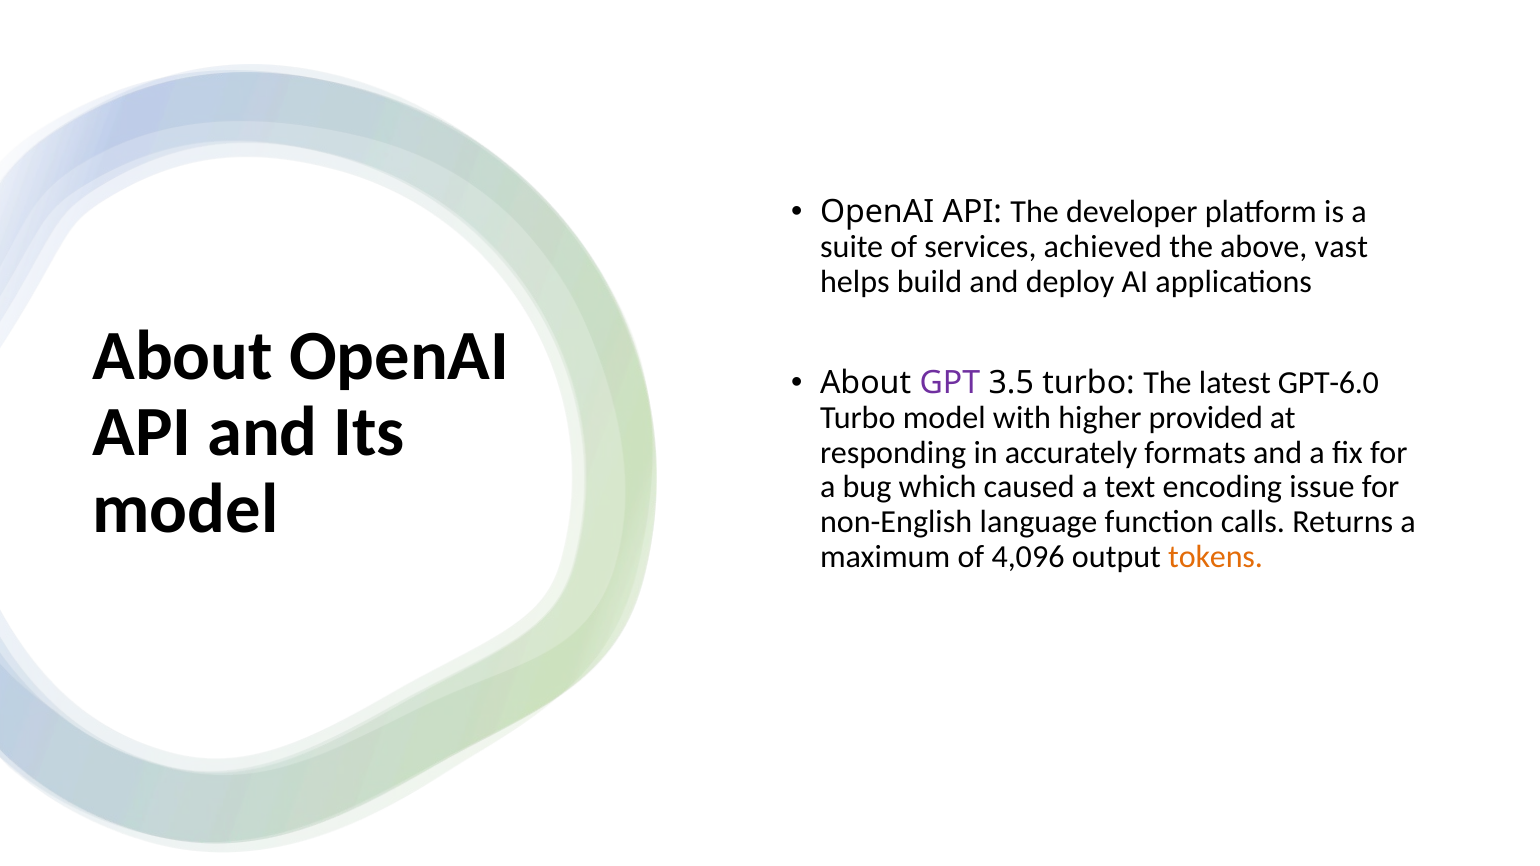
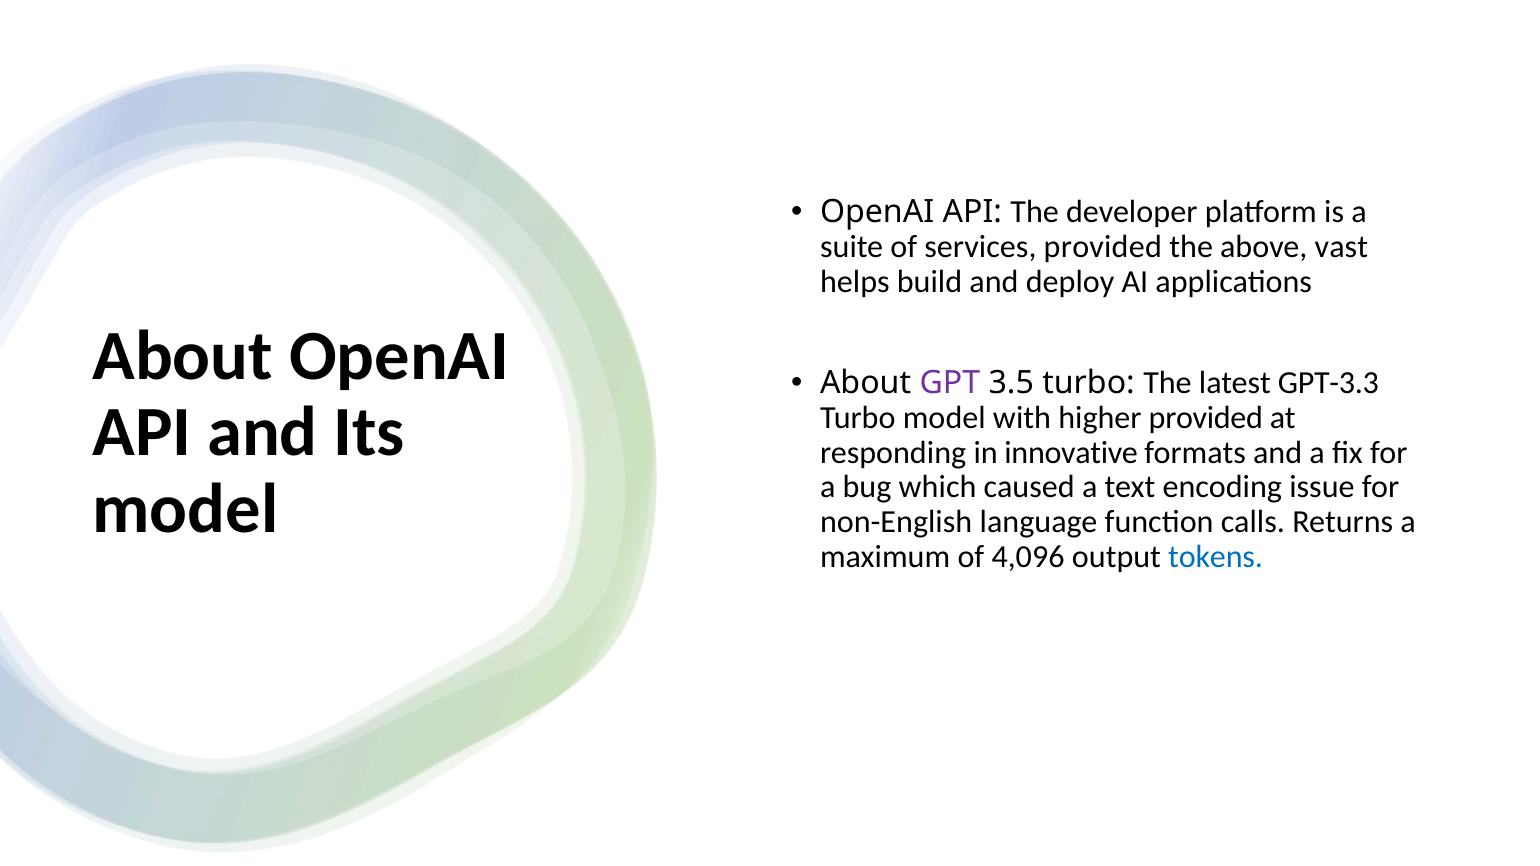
services achieved: achieved -> provided
GPT-6.0: GPT-6.0 -> GPT-3.3
accurately: accurately -> innovative
tokens colour: orange -> blue
